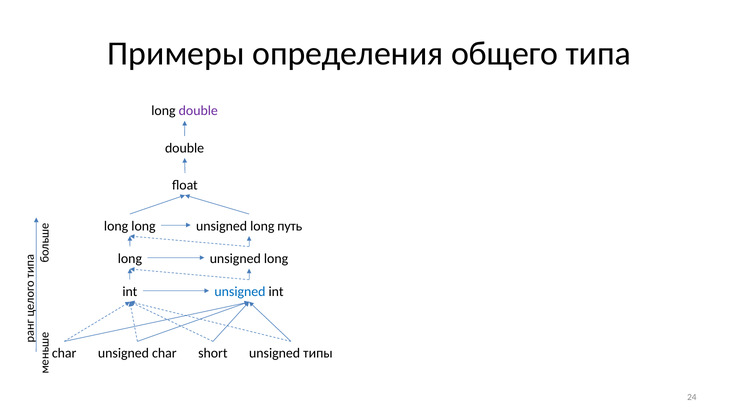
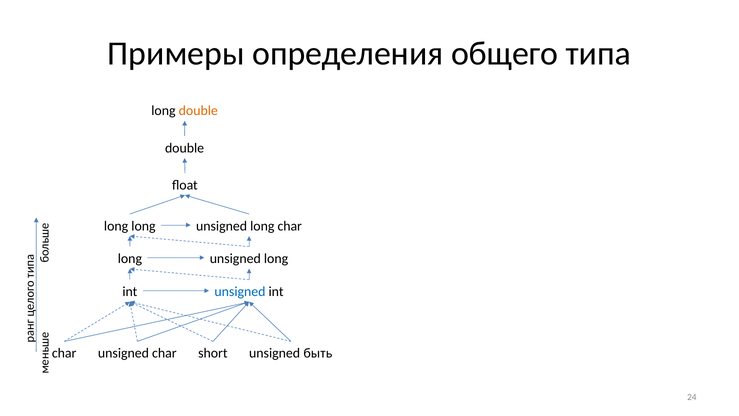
double at (198, 111) colour: purple -> orange
long путь: путь -> char
типы: типы -> быть
